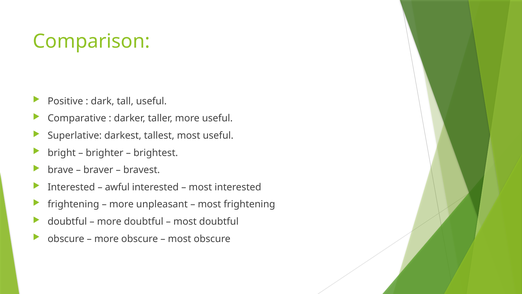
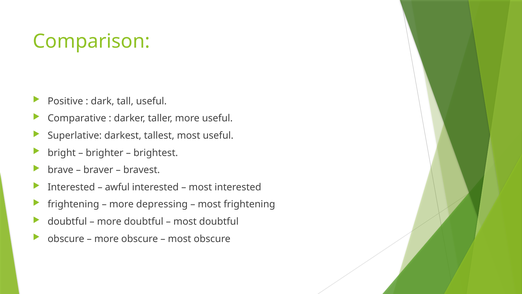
unpleasant: unpleasant -> depressing
